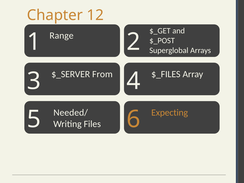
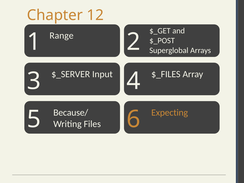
From: From -> Input
Needed/: Needed/ -> Because/
